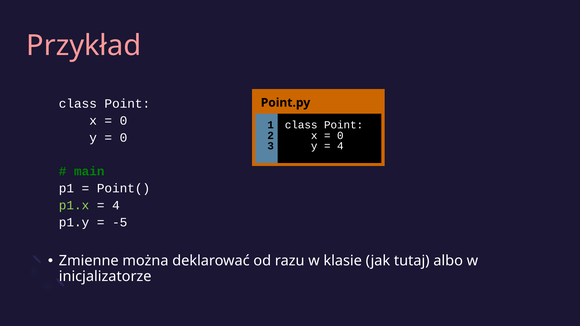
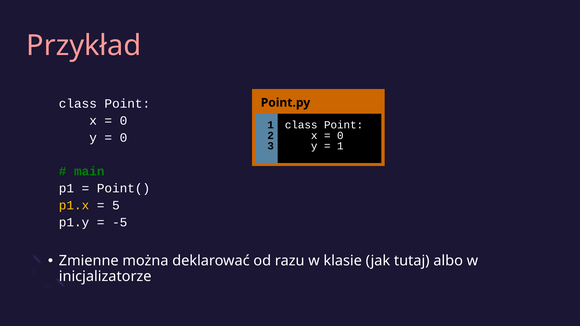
4 at (340, 146): 4 -> 1
p1.x colour: light green -> yellow
4 at (116, 205): 4 -> 5
